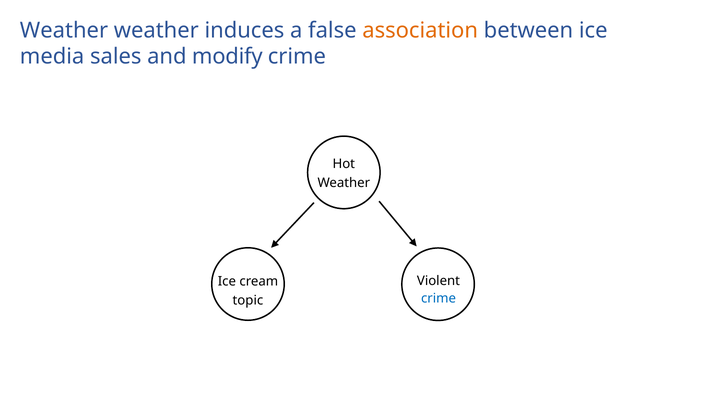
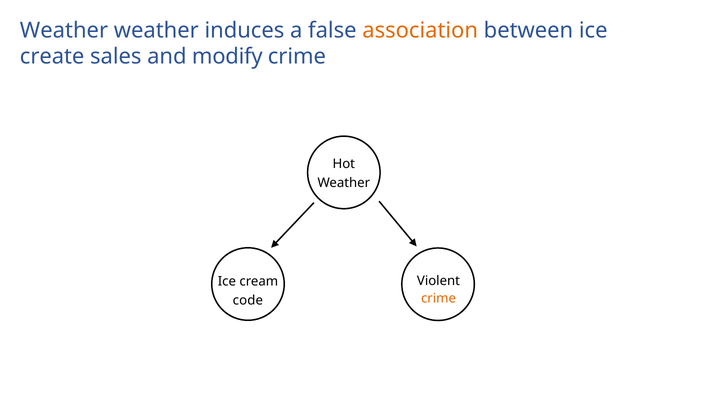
media: media -> create
crime at (438, 299) colour: blue -> orange
topic: topic -> code
